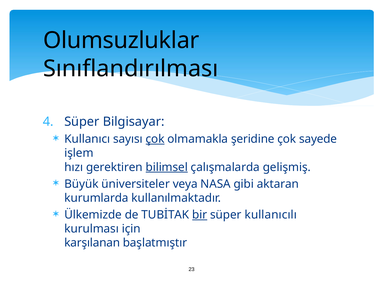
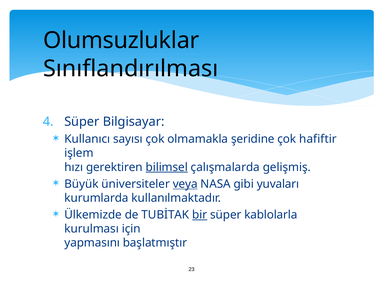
çok at (155, 139) underline: present -> none
sayede: sayede -> hafiftir
veya underline: none -> present
aktaran: aktaran -> yuvaları
kullanıcılı: kullanıcılı -> kablolarla
karşılanan: karşılanan -> yapmasını
